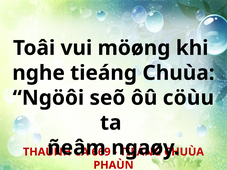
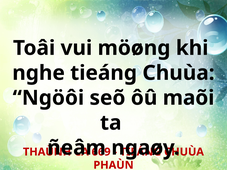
cöùu: cöùu -> maõi
